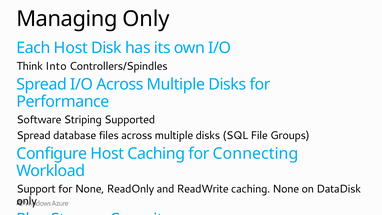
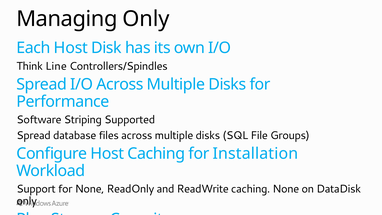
Into: Into -> Line
Connecting: Connecting -> Installation
